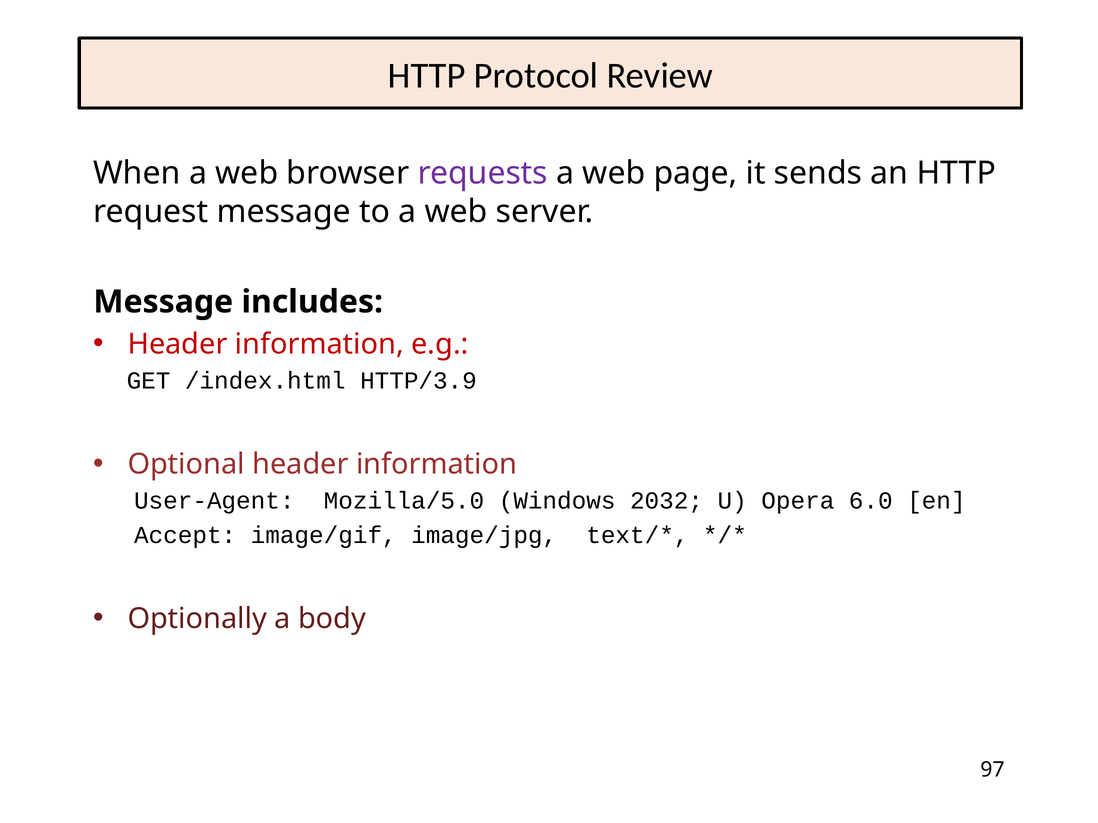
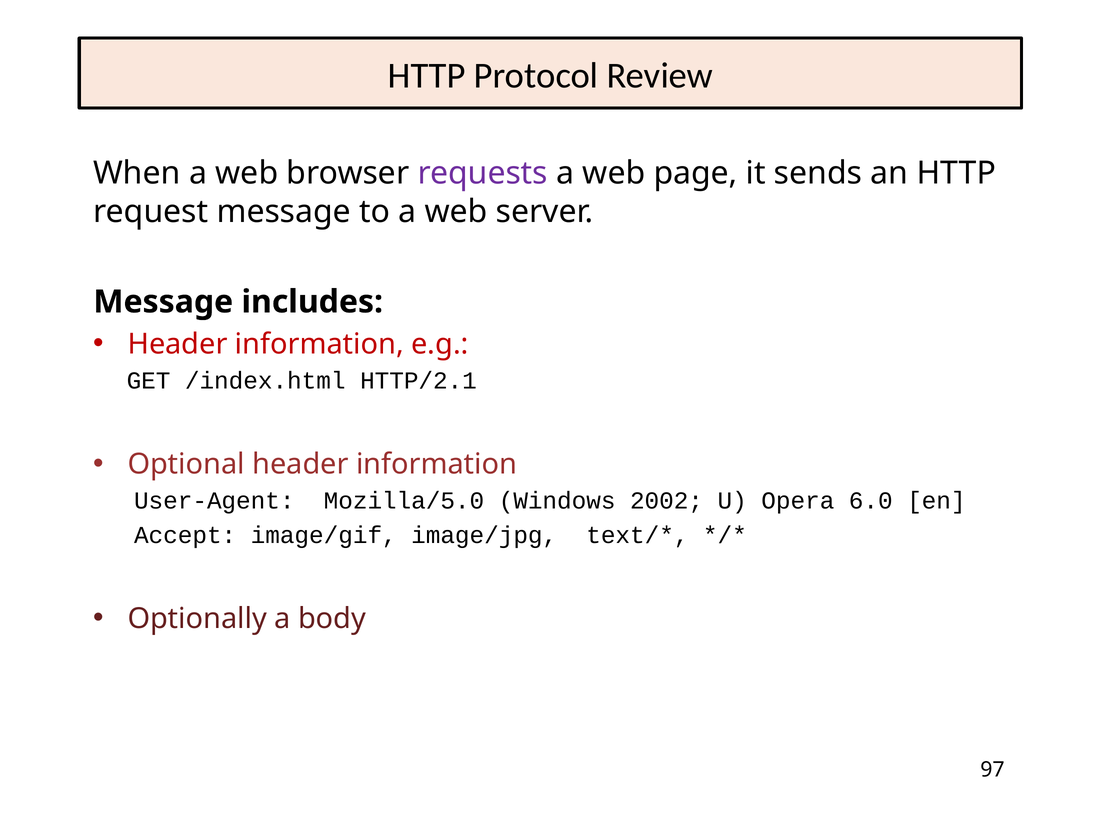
HTTP/3.9: HTTP/3.9 -> HTTP/2.1
2032: 2032 -> 2002
